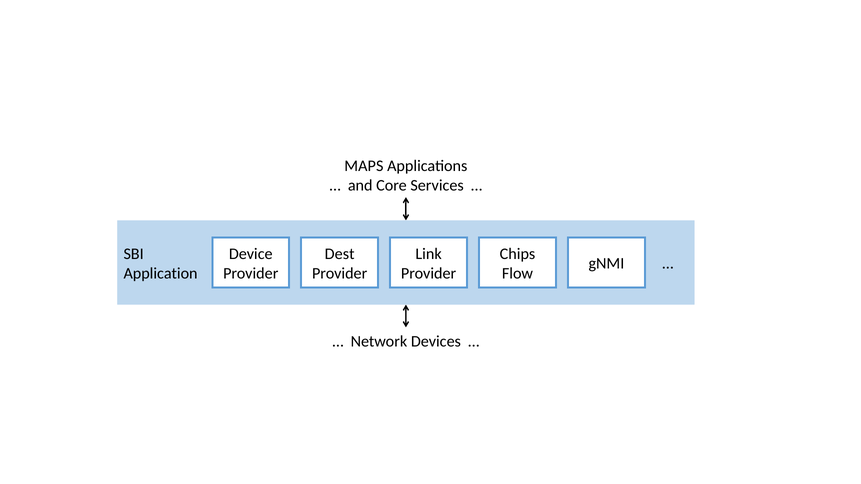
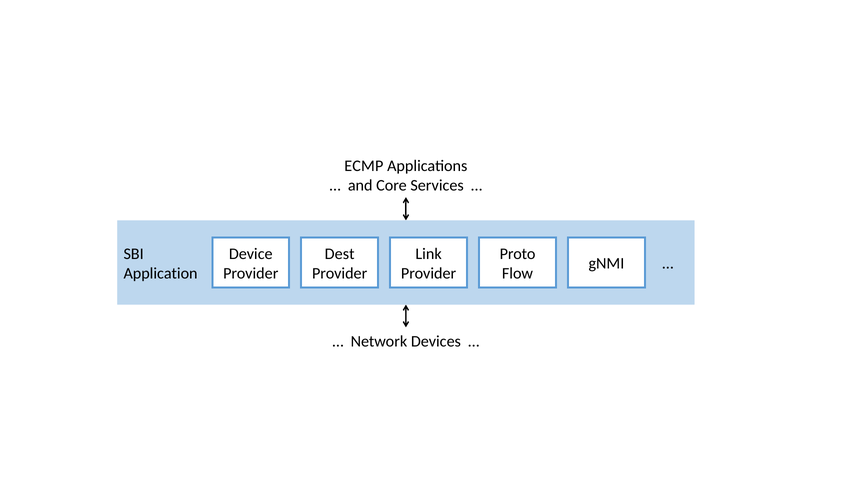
MAPS: MAPS -> ECMP
Chips: Chips -> Proto
